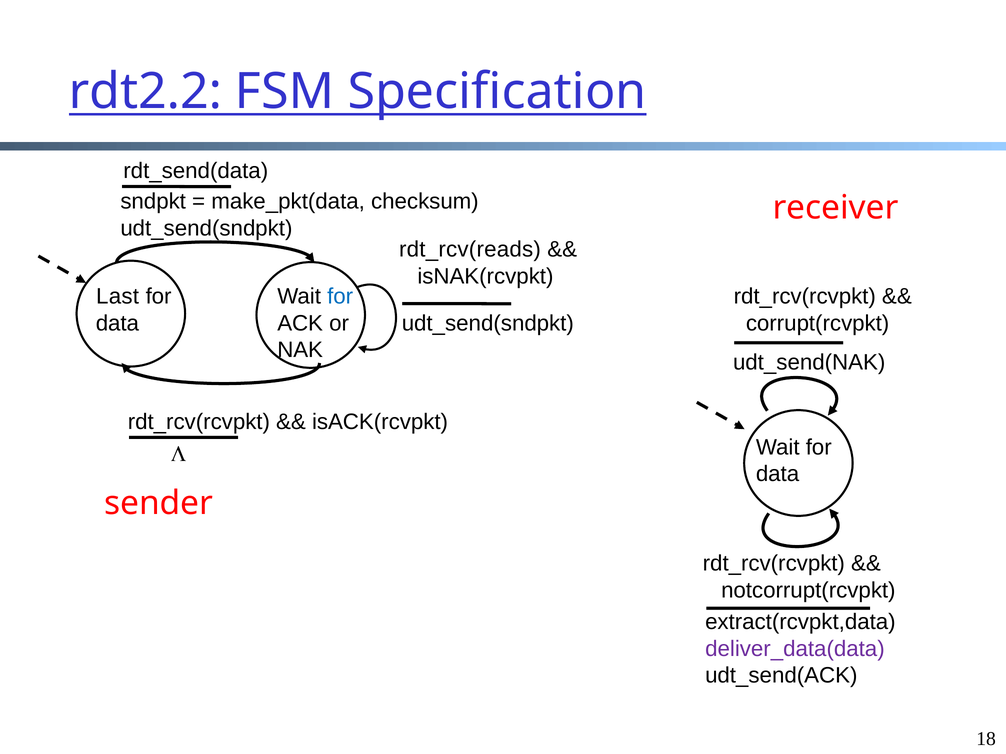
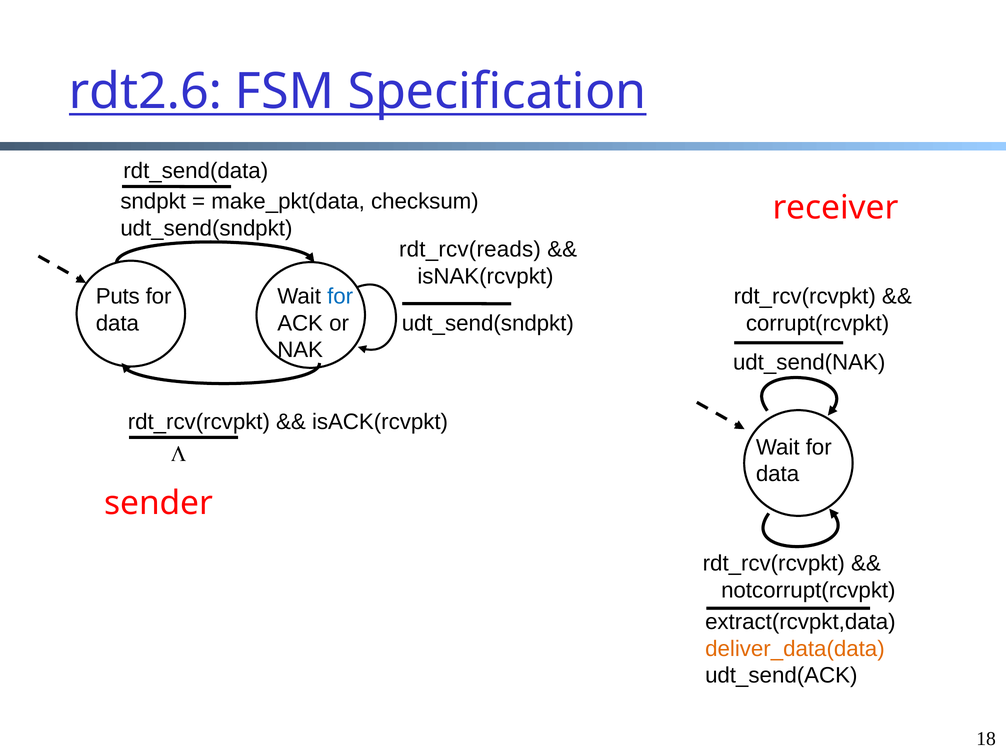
rdt2.2: rdt2.2 -> rdt2.6
Last: Last -> Puts
deliver_data(data colour: purple -> orange
